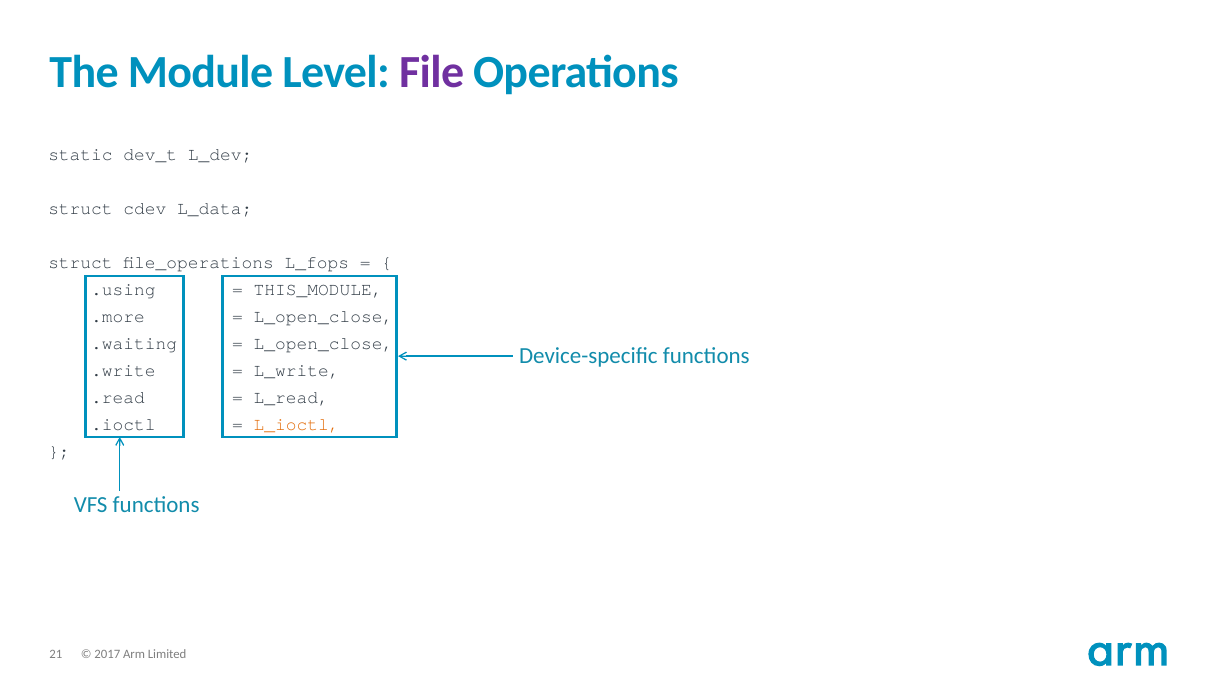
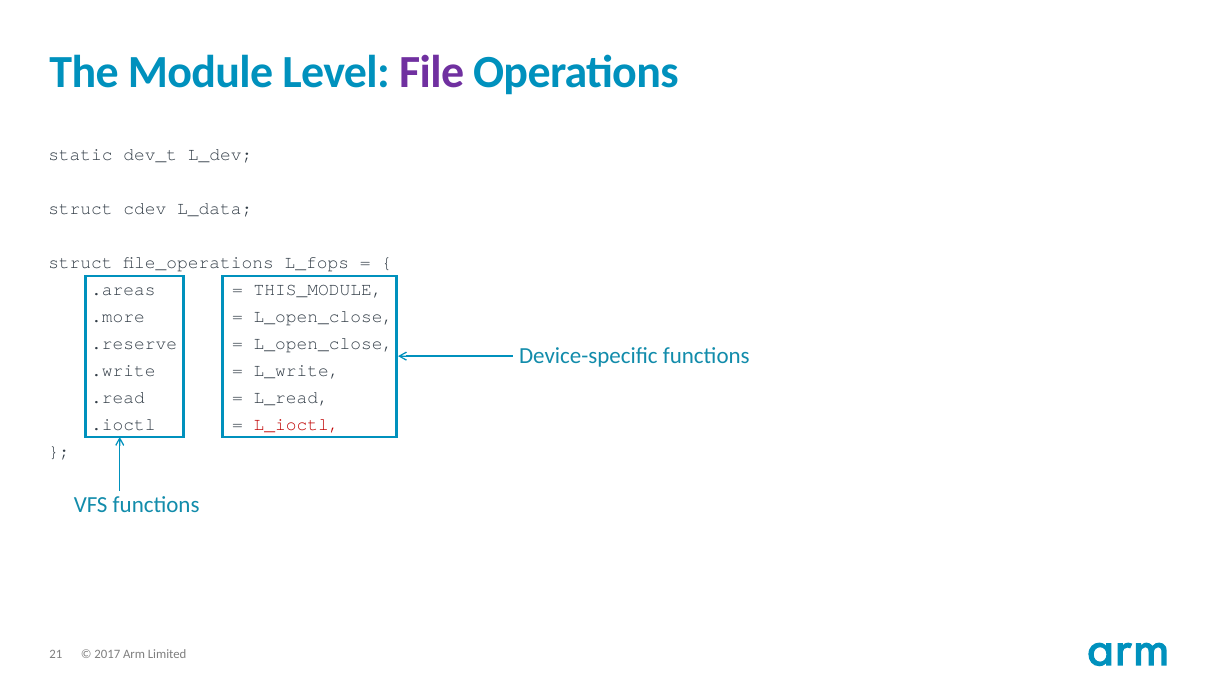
.using: .using -> .areas
.waiting: .waiting -> .reserve
L_ioctl colour: orange -> red
